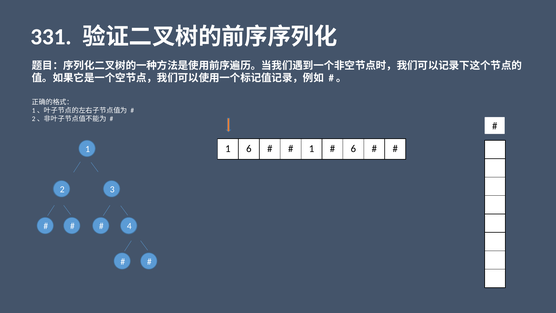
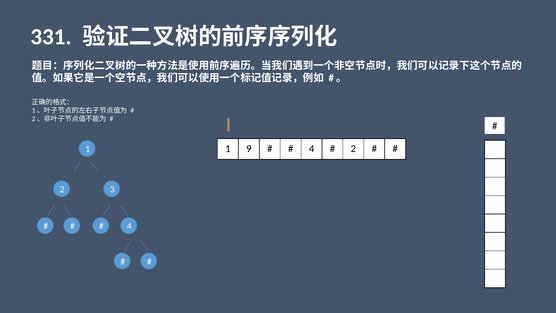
1 6: 6 -> 9
1 at (312, 148): 1 -> 4
6 at (353, 148): 6 -> 2
